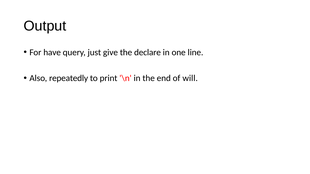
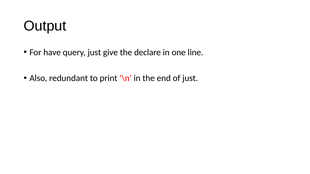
repeatedly: repeatedly -> redundant
of will: will -> just
